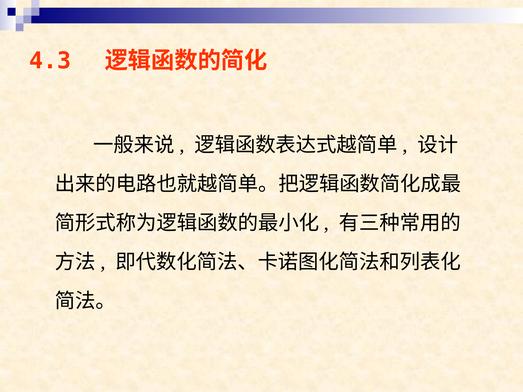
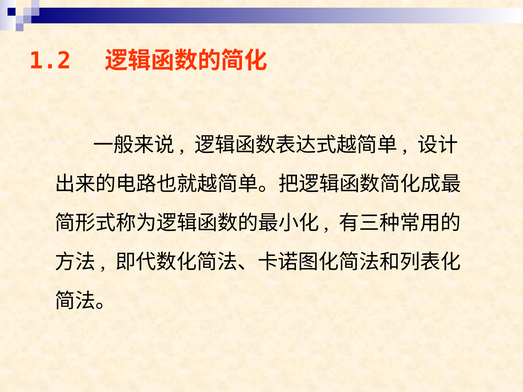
4.3: 4.3 -> 1.2
